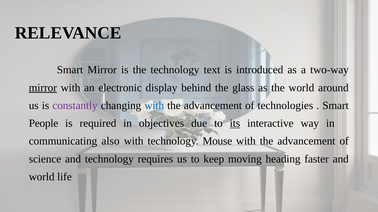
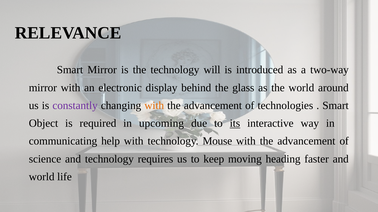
text: text -> will
mirror at (43, 88) underline: present -> none
with at (154, 106) colour: blue -> orange
People: People -> Object
objectives: objectives -> upcoming
also: also -> help
